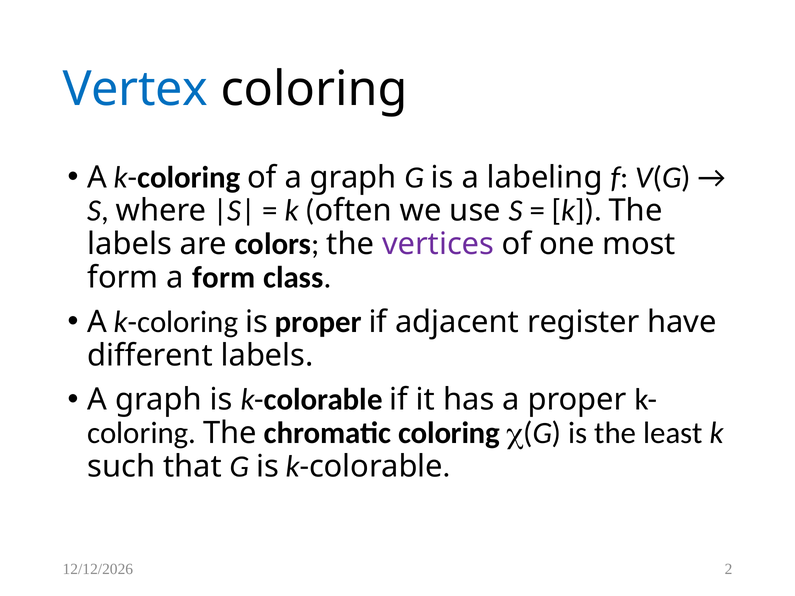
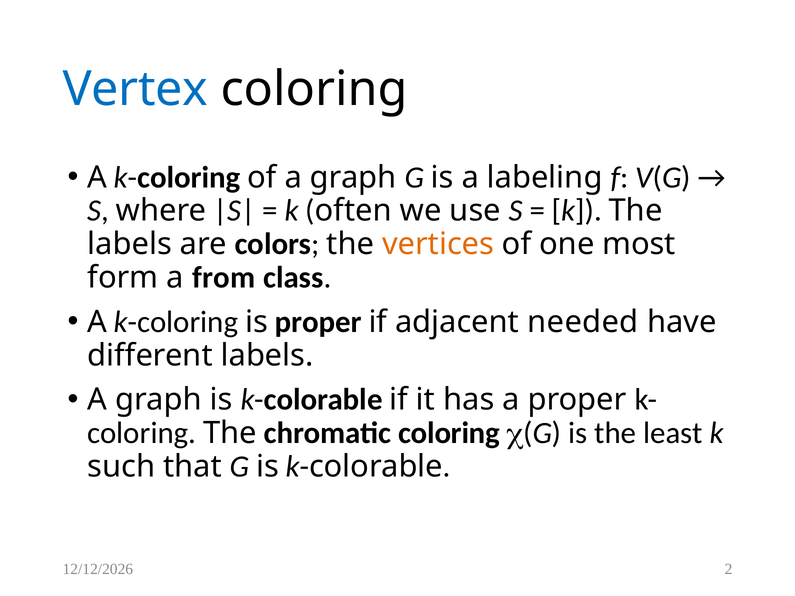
vertices colour: purple -> orange
a form: form -> from
register: register -> needed
